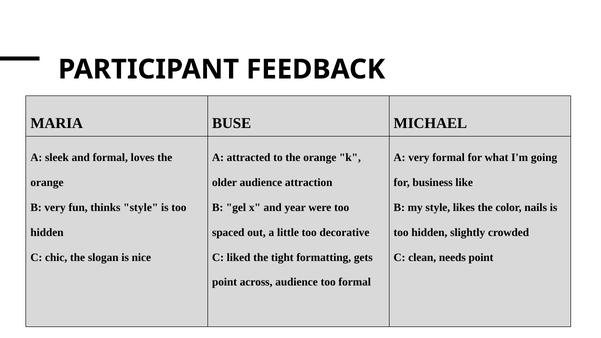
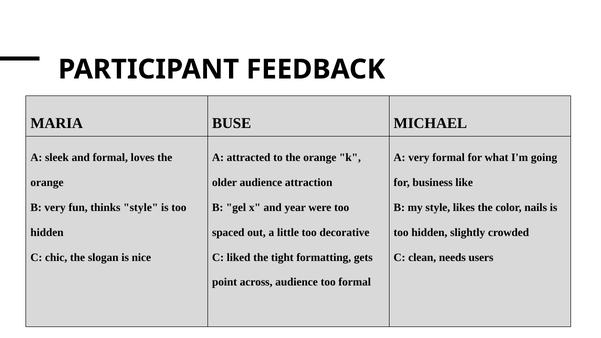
needs point: point -> users
